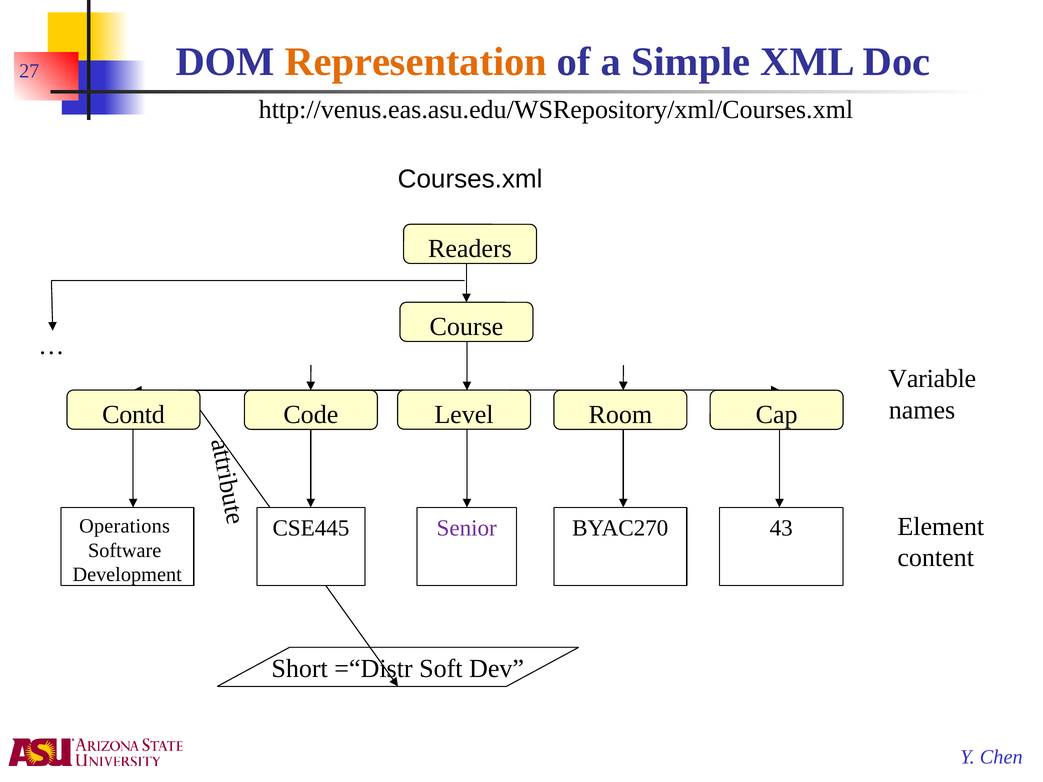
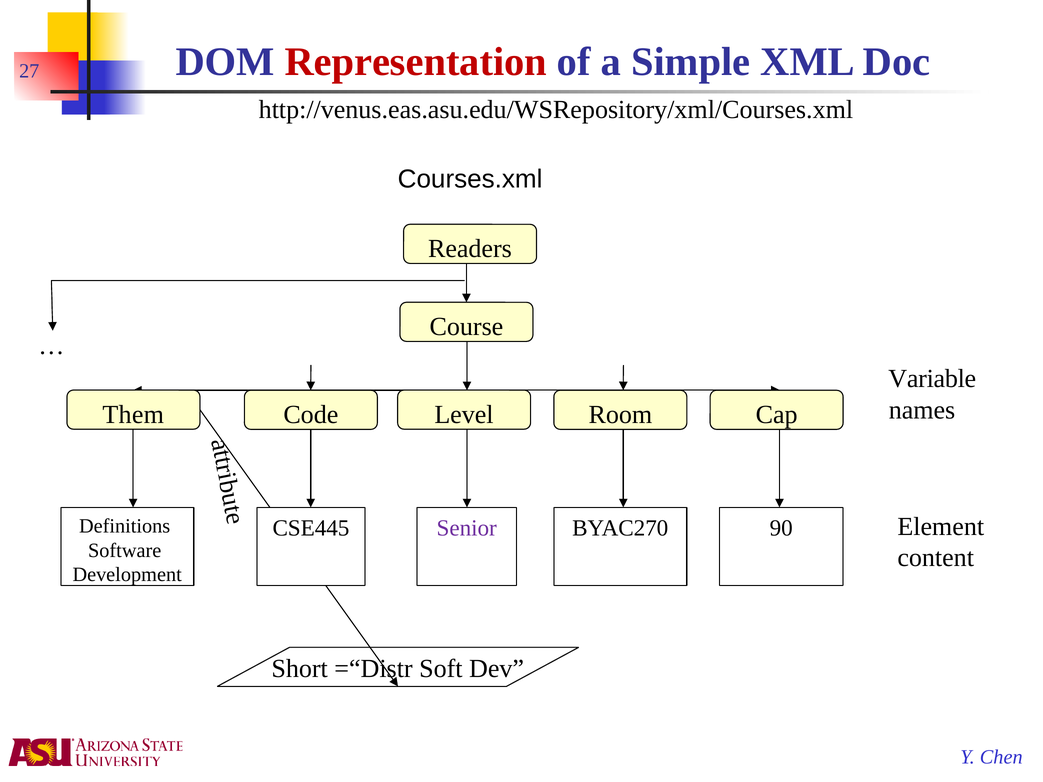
Representation colour: orange -> red
Contd: Contd -> Them
Operations: Operations -> Definitions
43: 43 -> 90
